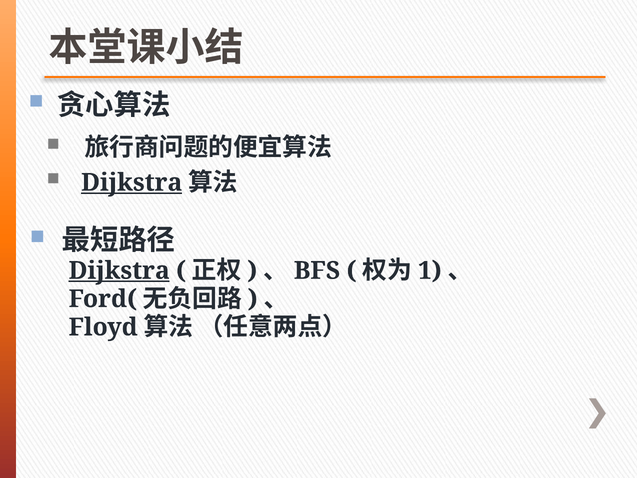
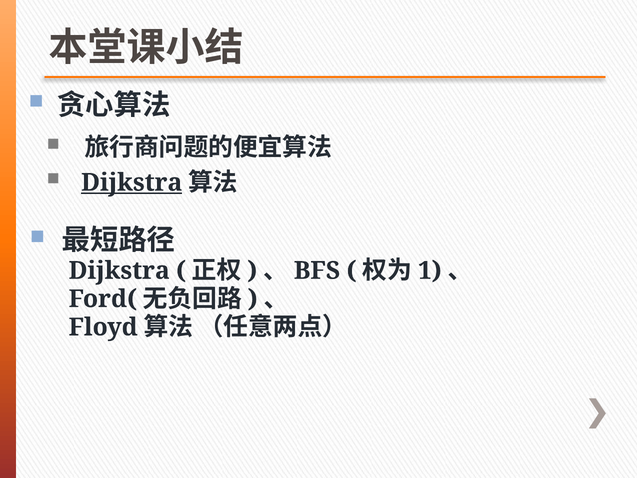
Dijkstra at (119, 270) underline: present -> none
